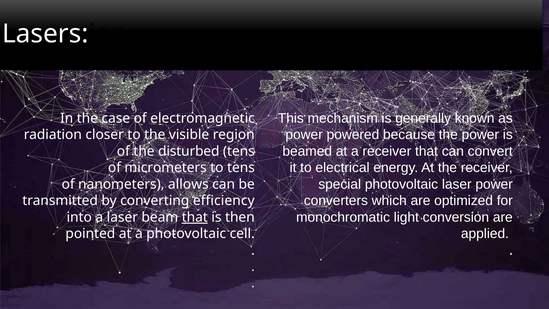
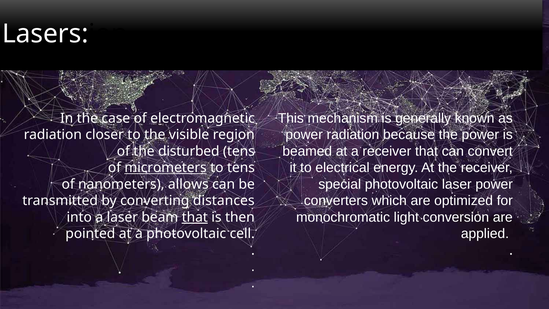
power powered: powered -> radiation
micrometers underline: none -> present
efficiency: efficiency -> distances
